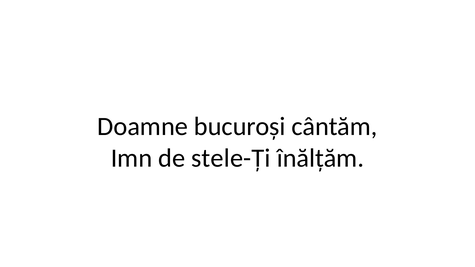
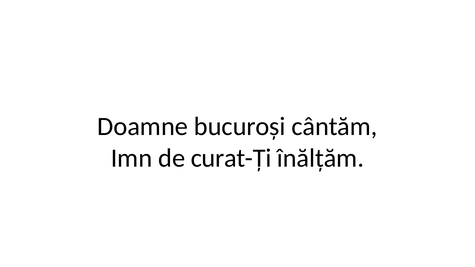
stele-Ți: stele-Ți -> curat-Ți
